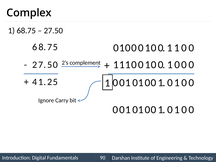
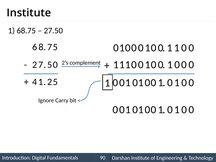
Complex at (29, 13): Complex -> Institute
